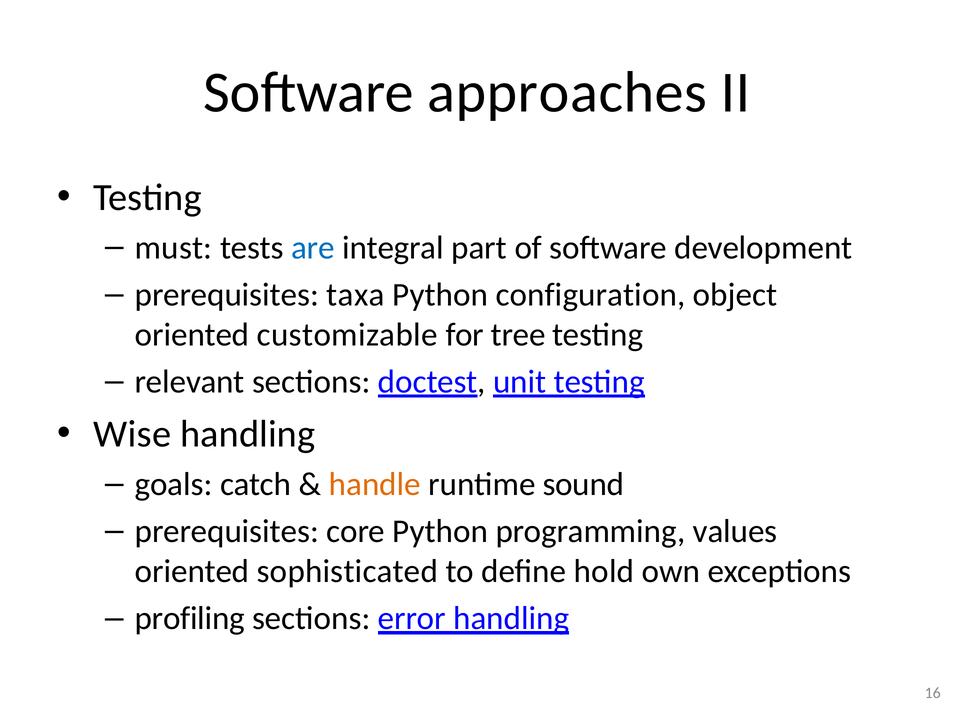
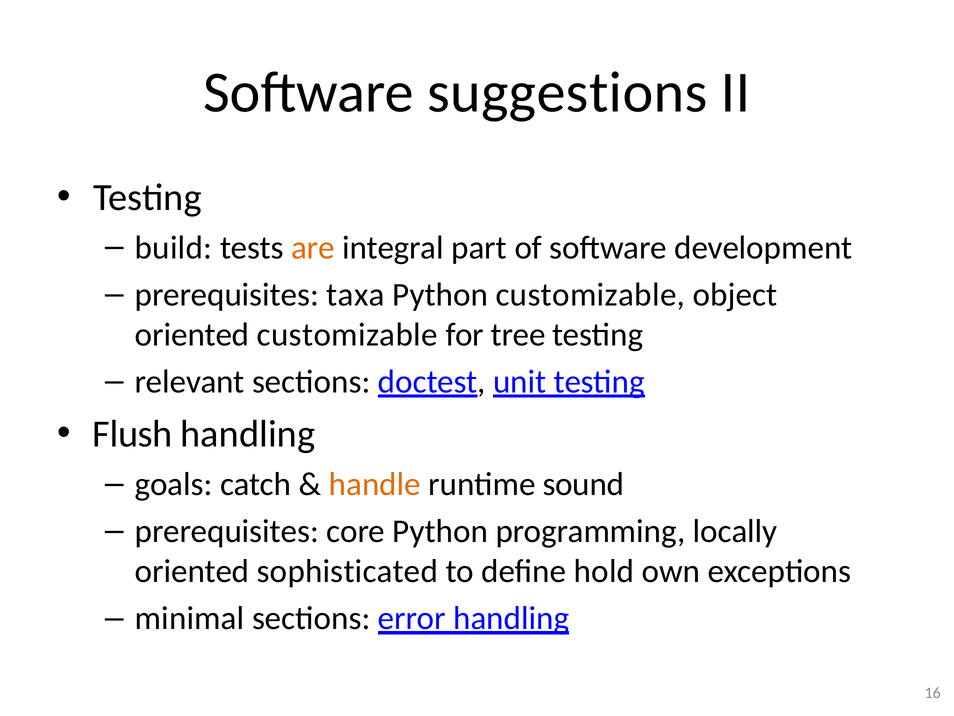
approaches: approaches -> suggestions
must: must -> build
are colour: blue -> orange
Python configuration: configuration -> customizable
Wise: Wise -> Flush
values: values -> locally
profiling: profiling -> minimal
